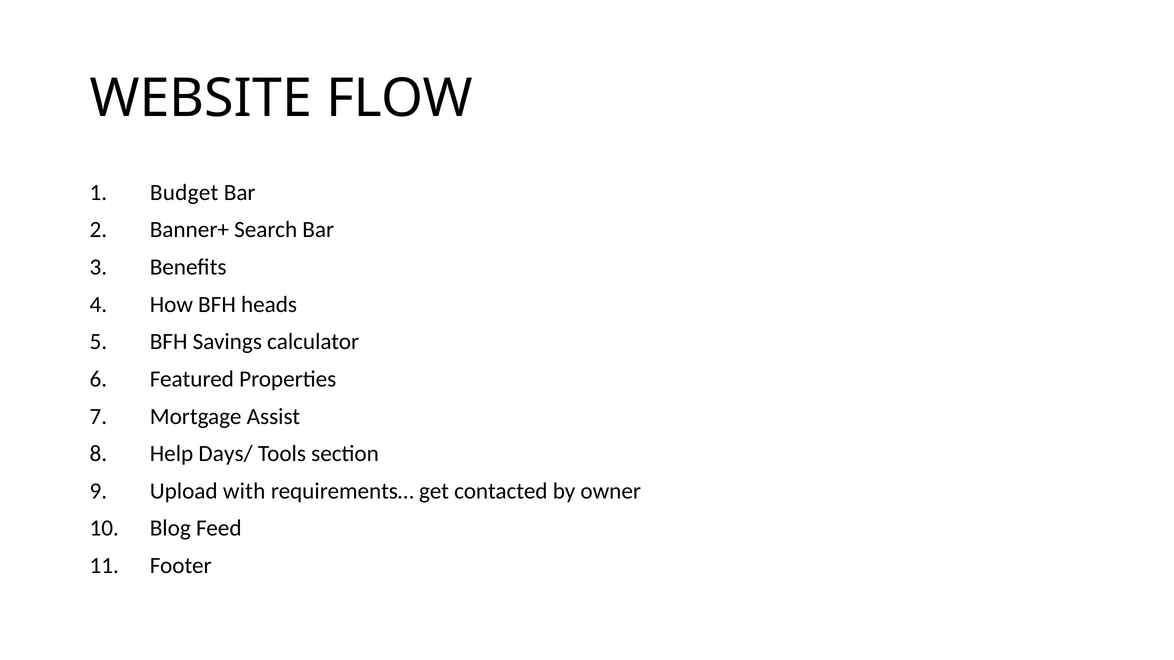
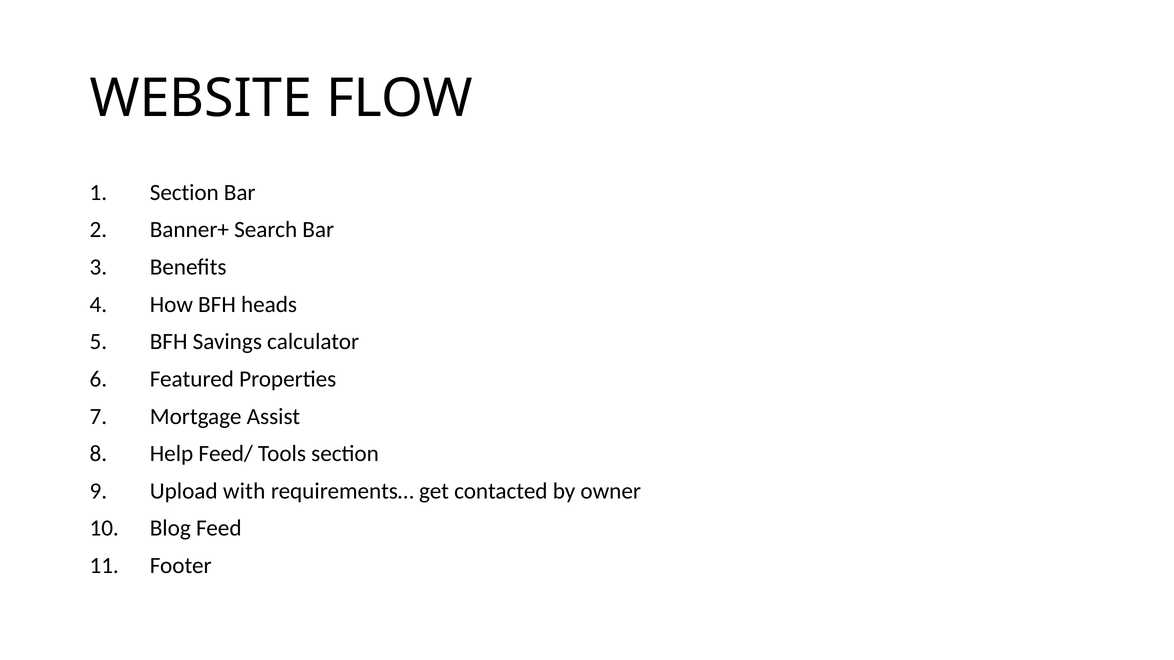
1 Budget: Budget -> Section
Days/: Days/ -> Feed/
